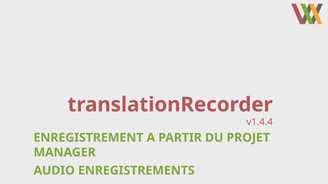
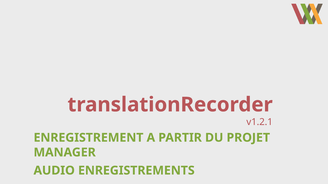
v1.4.4: v1.4.4 -> v1.2.1
